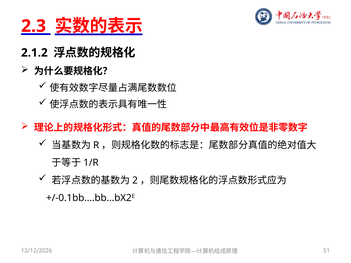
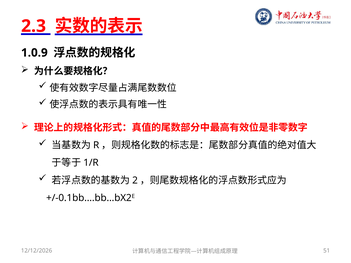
2.1.2: 2.1.2 -> 1.0.9
